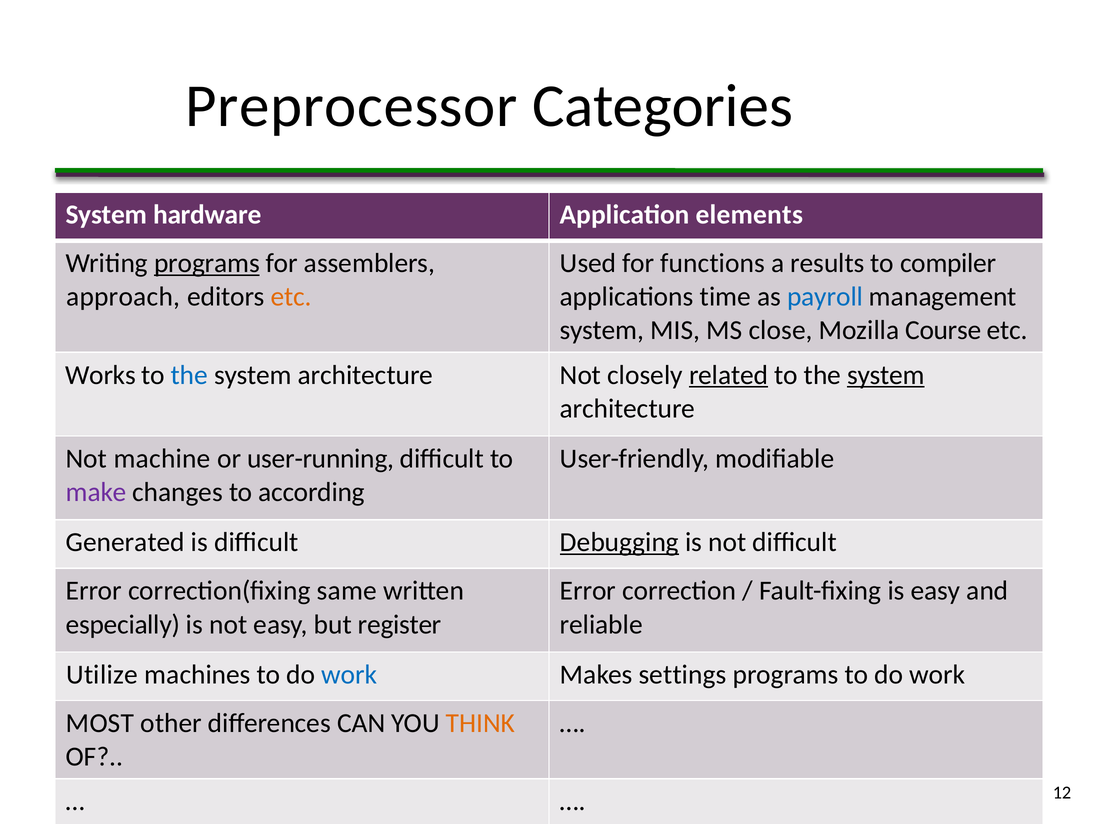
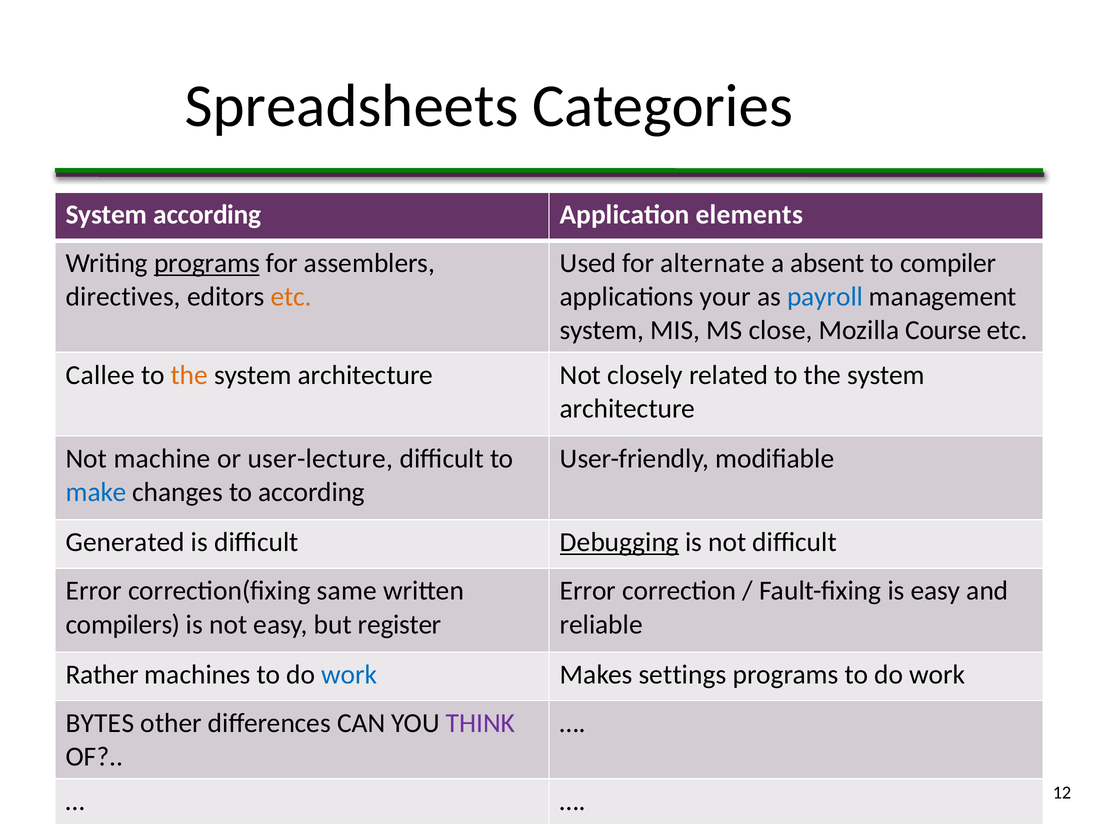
Preprocessor: Preprocessor -> Spreadsheets
System hardware: hardware -> according
functions: functions -> alternate
results: results -> absent
approach: approach -> directives
time: time -> your
Works: Works -> Callee
the at (189, 375) colour: blue -> orange
related underline: present -> none
system at (886, 375) underline: present -> none
user-running: user-running -> user-lecture
make colour: purple -> blue
especially: especially -> compilers
Utilize: Utilize -> Rather
MOST: MOST -> BYTES
THINK colour: orange -> purple
